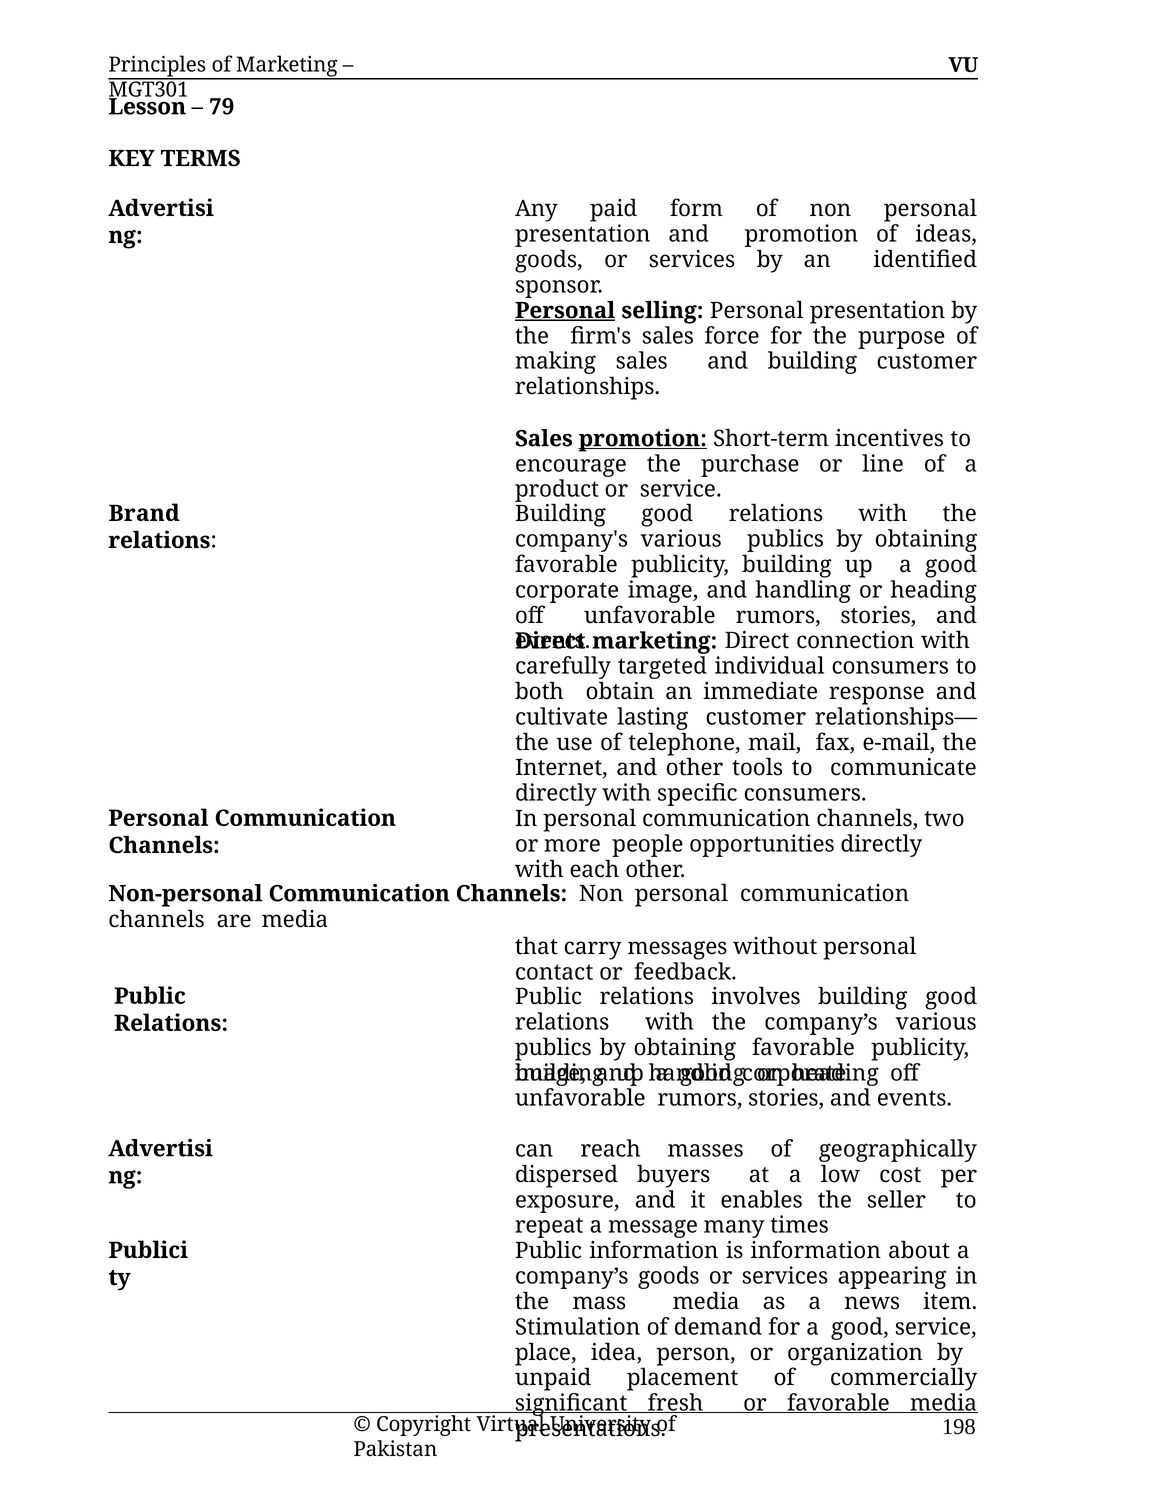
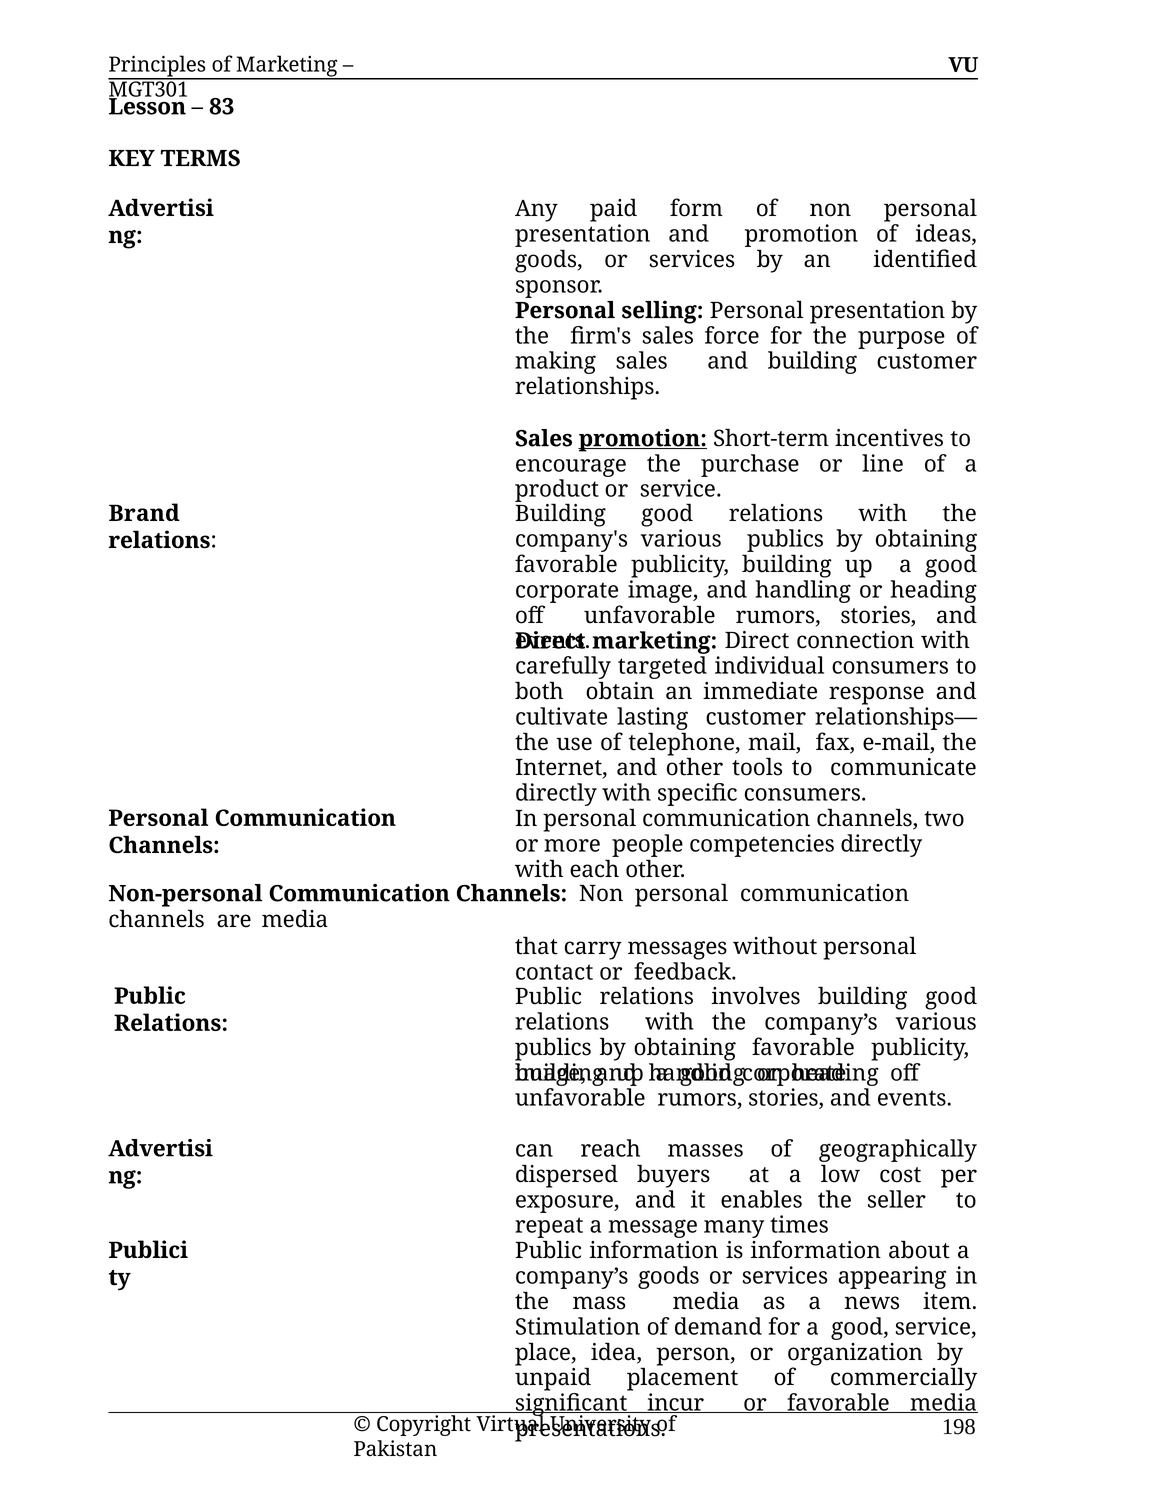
79: 79 -> 83
Personal at (565, 311) underline: present -> none
opportunities: opportunities -> competencies
fresh: fresh -> incur
